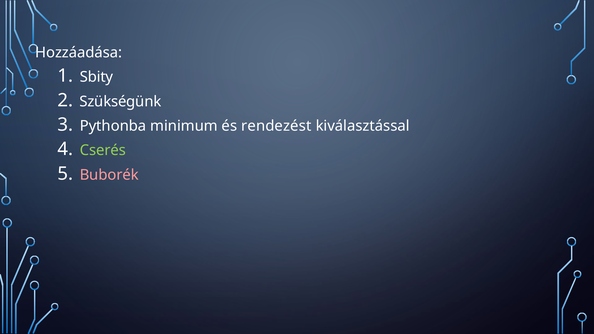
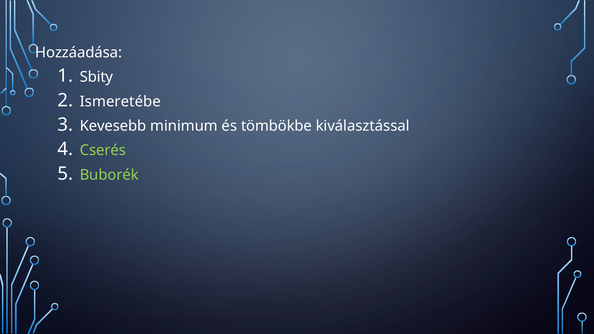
Szükségünk: Szükségünk -> Ismeretébe
Pythonba: Pythonba -> Kevesebb
rendezést: rendezést -> tömbökbe
Buborék colour: pink -> light green
